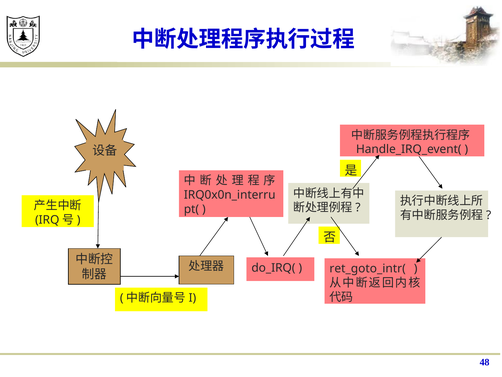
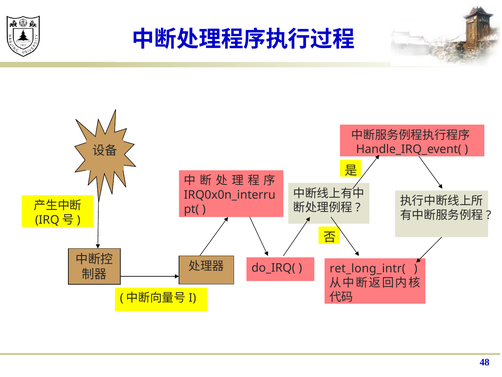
ret_goto_intr(: ret_goto_intr( -> ret_long_intr(
